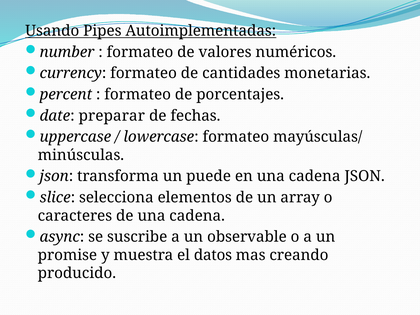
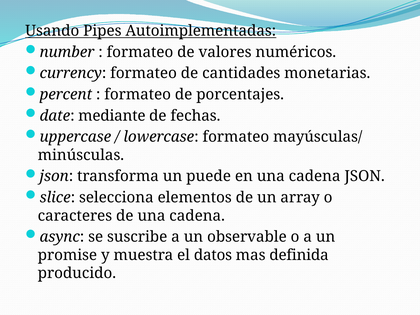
preparar: preparar -> mediante
creando: creando -> definida
